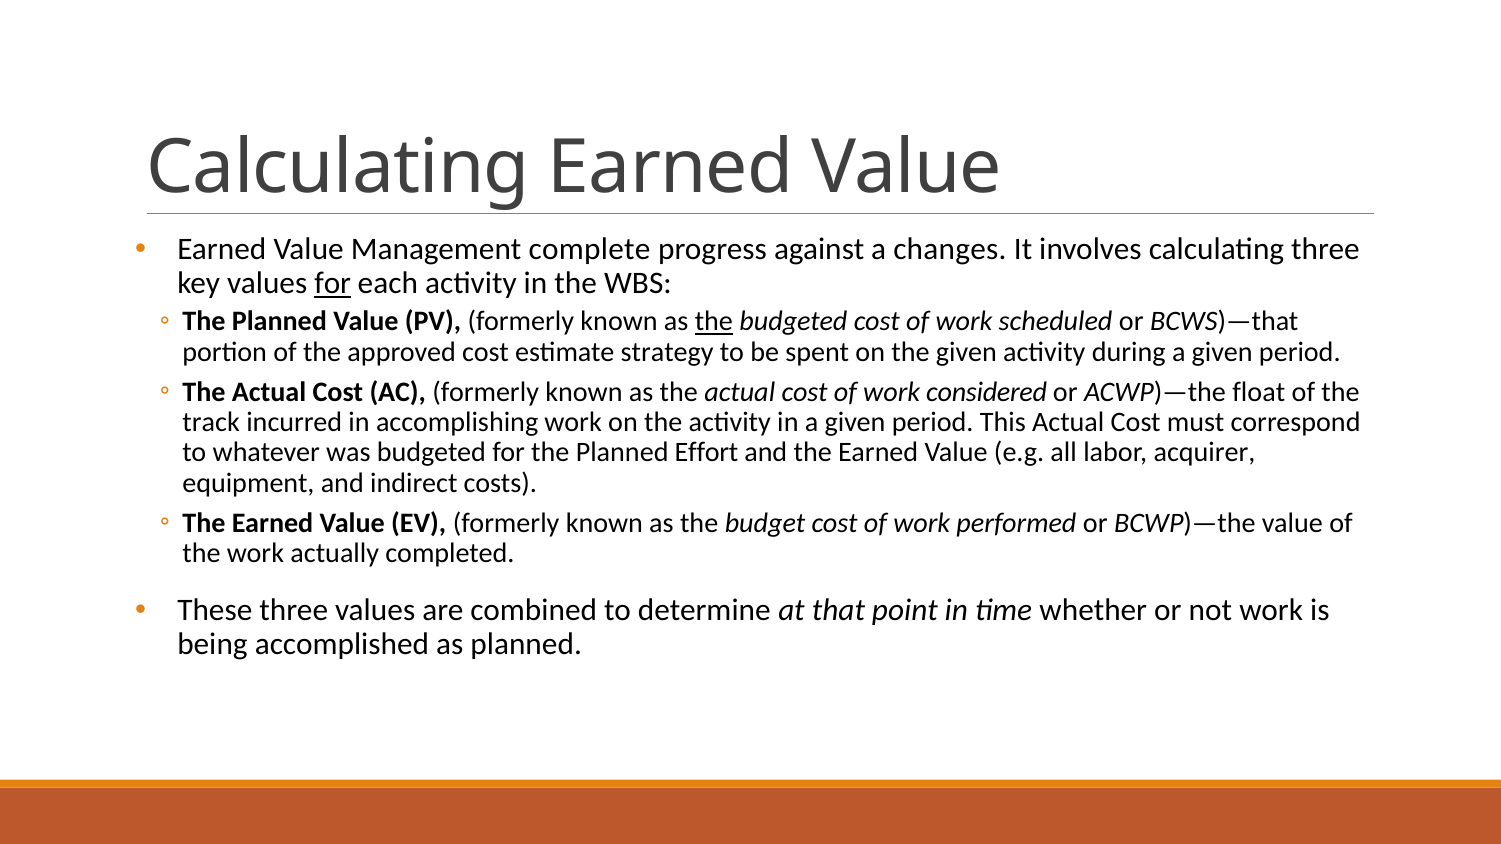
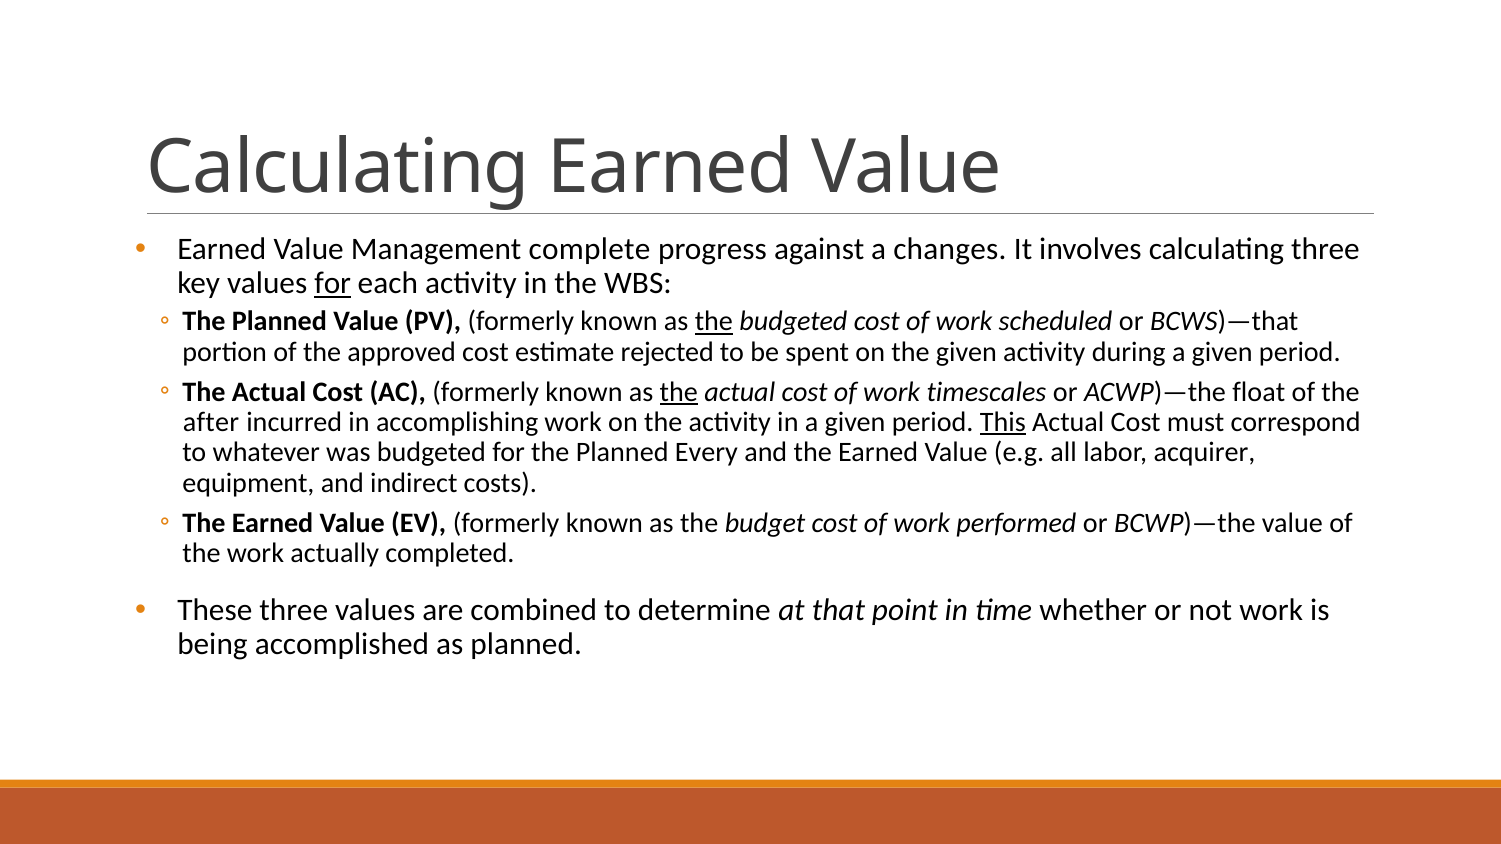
strategy: strategy -> rejected
the at (679, 392) underline: none -> present
considered: considered -> timescales
track: track -> after
This underline: none -> present
Effort: Effort -> Every
